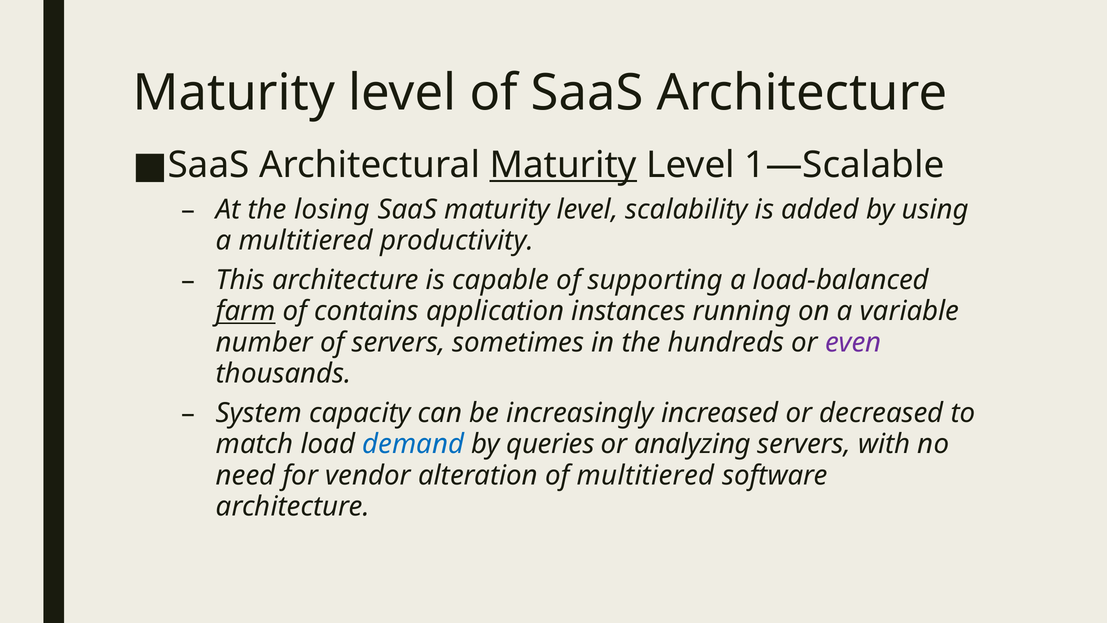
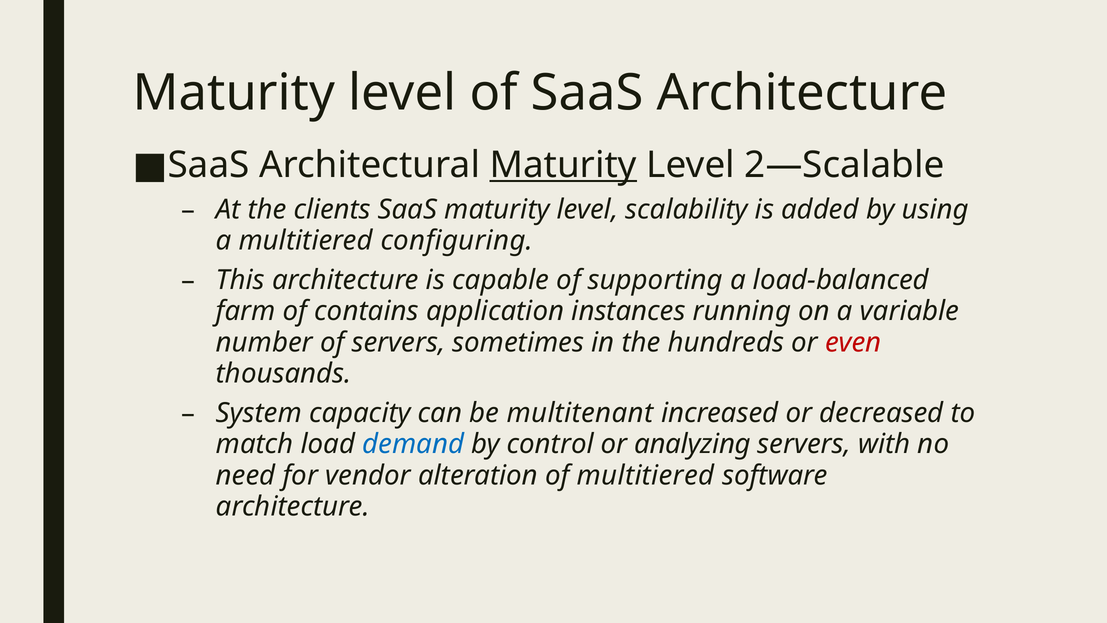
1—Scalable: 1—Scalable -> 2—Scalable
losing: losing -> clients
productivity: productivity -> configuring
farm underline: present -> none
even colour: purple -> red
increasingly: increasingly -> multitenant
queries: queries -> control
